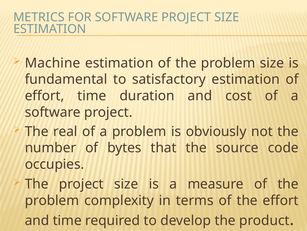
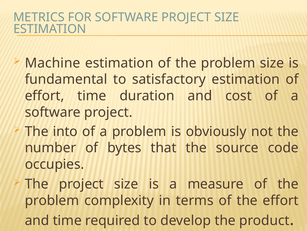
real: real -> into
